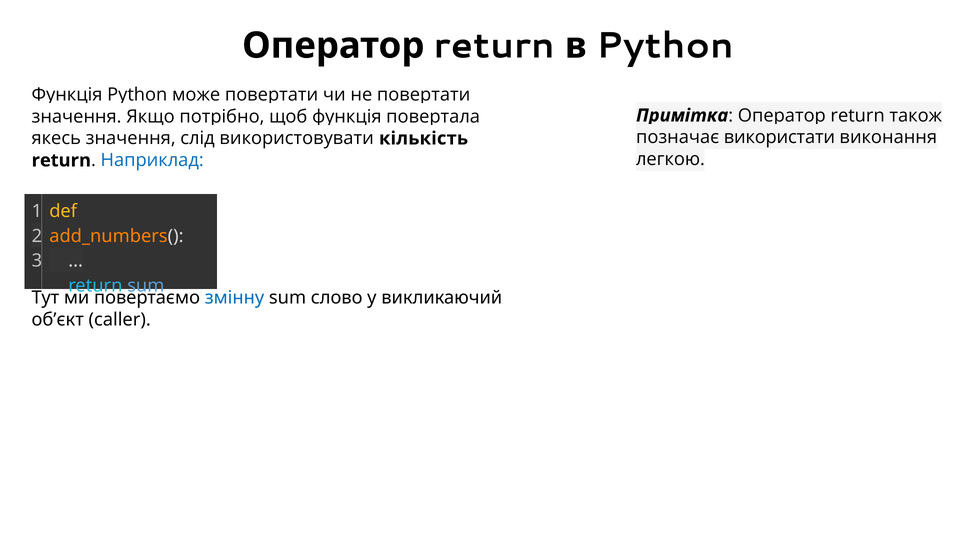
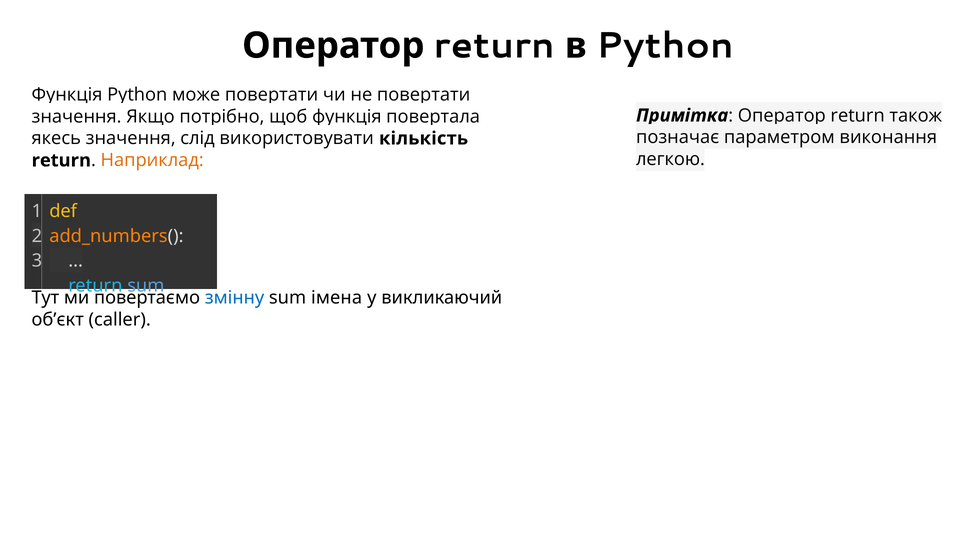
використати: використати -> параметром
Наприклад colour: blue -> orange
слово: слово -> імена
